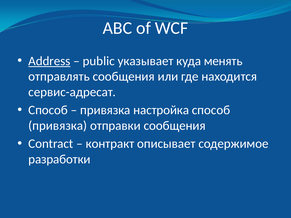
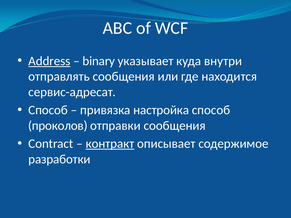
public: public -> binary
менять: менять -> внутри
привязка at (58, 126): привязка -> проколов
контракт underline: none -> present
